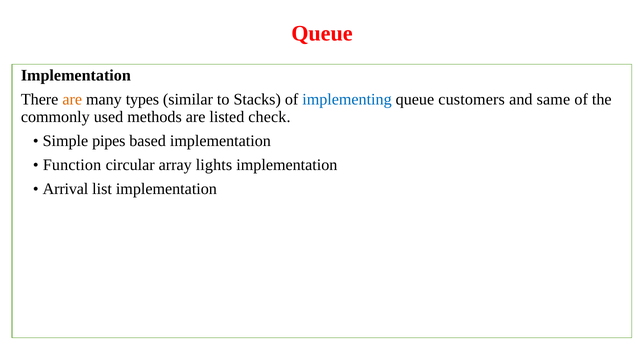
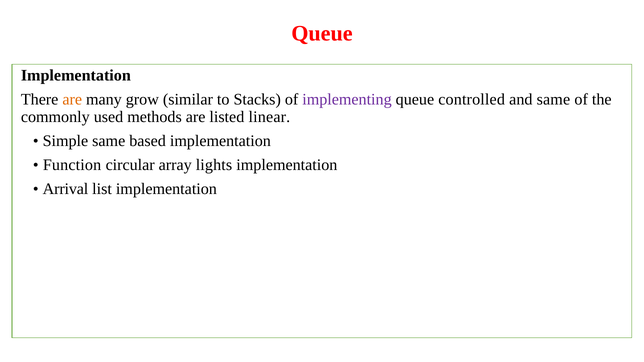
types: types -> grow
implementing colour: blue -> purple
customers: customers -> controlled
check: check -> linear
Simple pipes: pipes -> same
